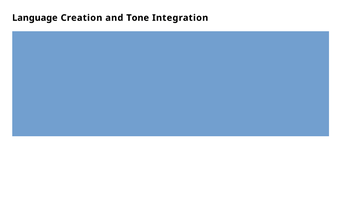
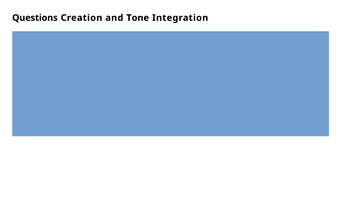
Language: Language -> Questions
